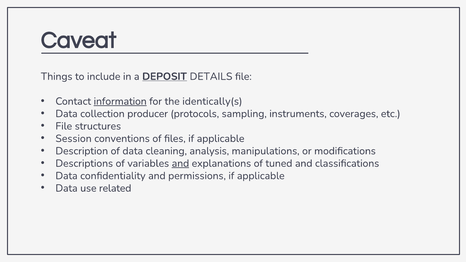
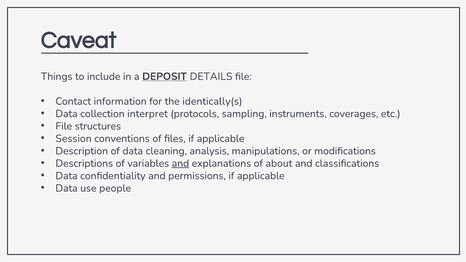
information underline: present -> none
producer: producer -> interpret
tuned: tuned -> about
related: related -> people
